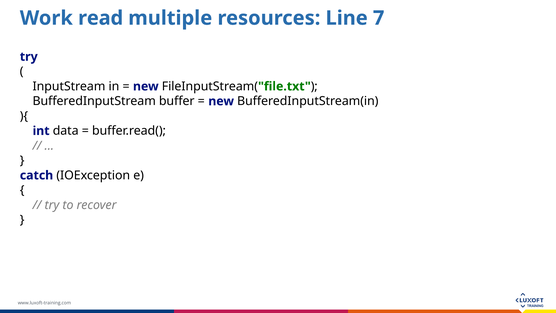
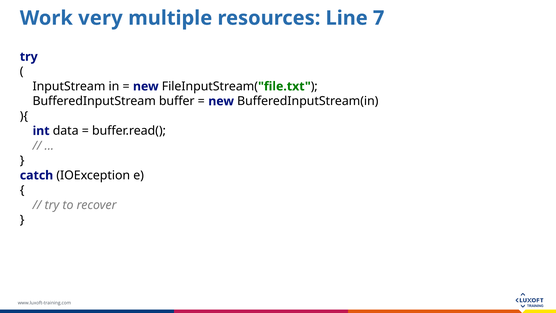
read: read -> very
